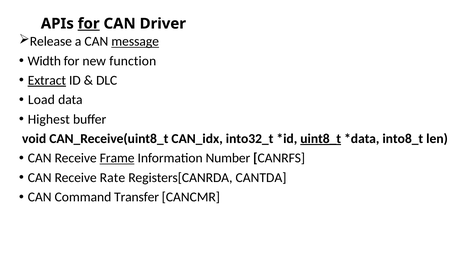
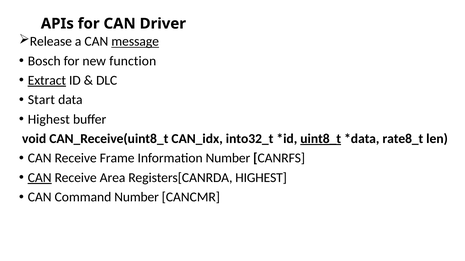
for at (89, 24) underline: present -> none
Width: Width -> Bosch
Load: Load -> Start
into8_t: into8_t -> rate8_t
Frame underline: present -> none
CAN at (40, 178) underline: none -> present
Rate: Rate -> Area
Registers[CANRDA CANTDA: CANTDA -> HIGHEST
Command Transfer: Transfer -> Number
